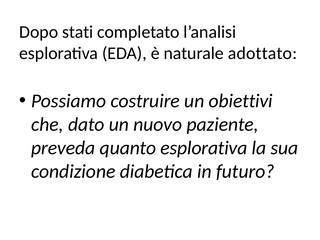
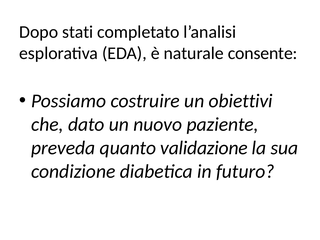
adottato: adottato -> consente
quanto esplorativa: esplorativa -> validazione
